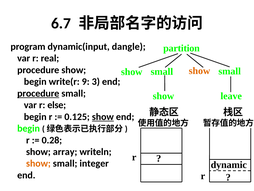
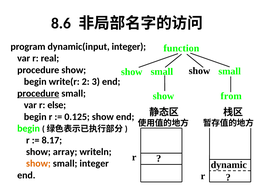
6.7: 6.7 -> 8.6
dynamic(input dangle: dangle -> integer
partition: partition -> function
show at (199, 71) colour: orange -> black
9: 9 -> 2
leave: leave -> from
show at (103, 116) underline: present -> none
0.28: 0.28 -> 8.17
